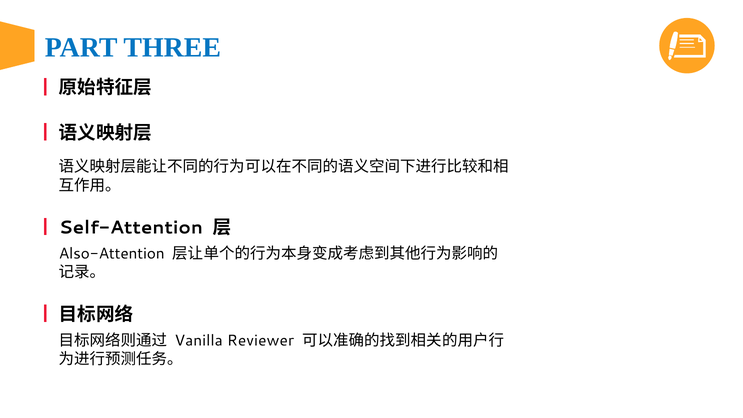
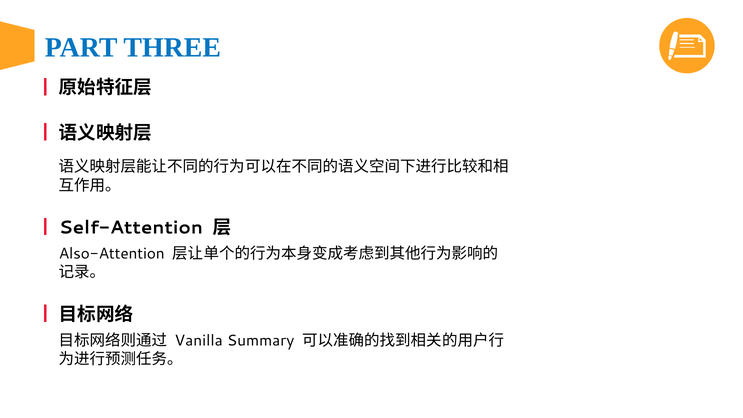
Reviewer: Reviewer -> Summary
